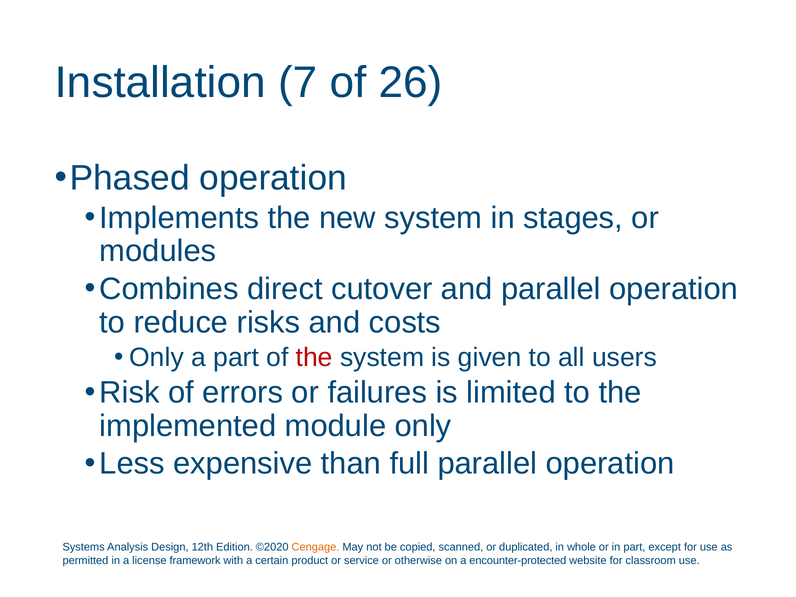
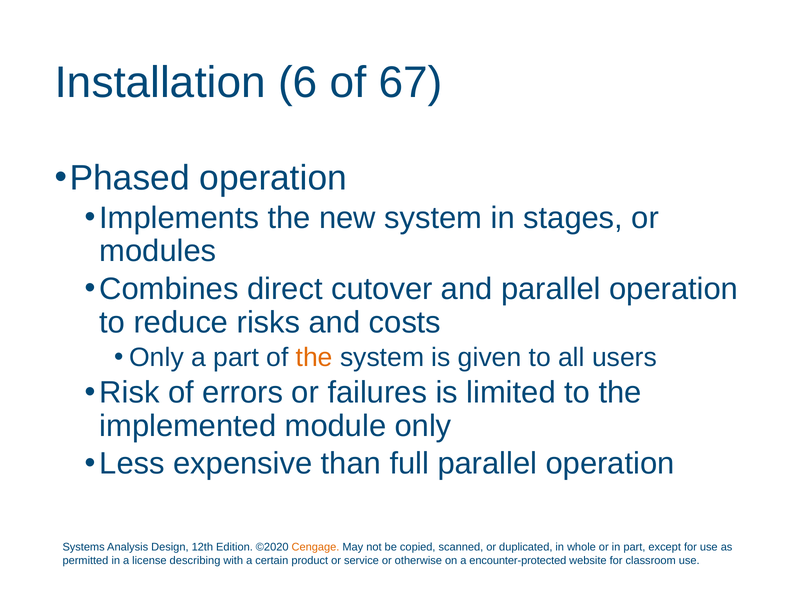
7: 7 -> 6
26: 26 -> 67
the at (314, 357) colour: red -> orange
framework: framework -> describing
